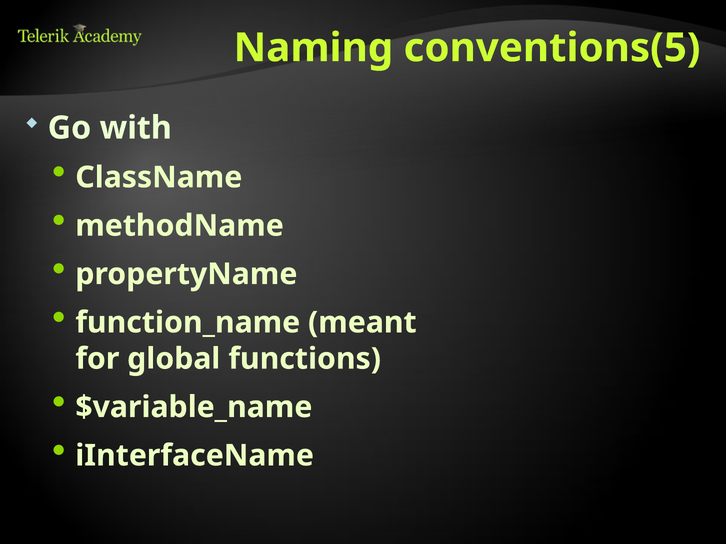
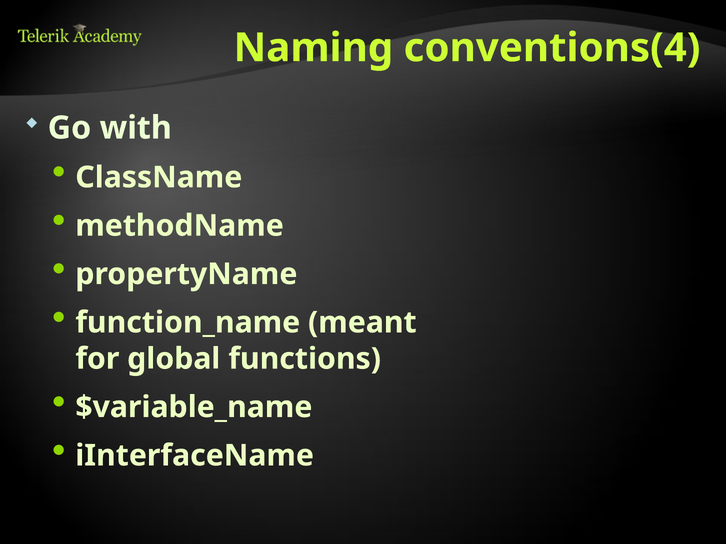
conventions(5: conventions(5 -> conventions(4
